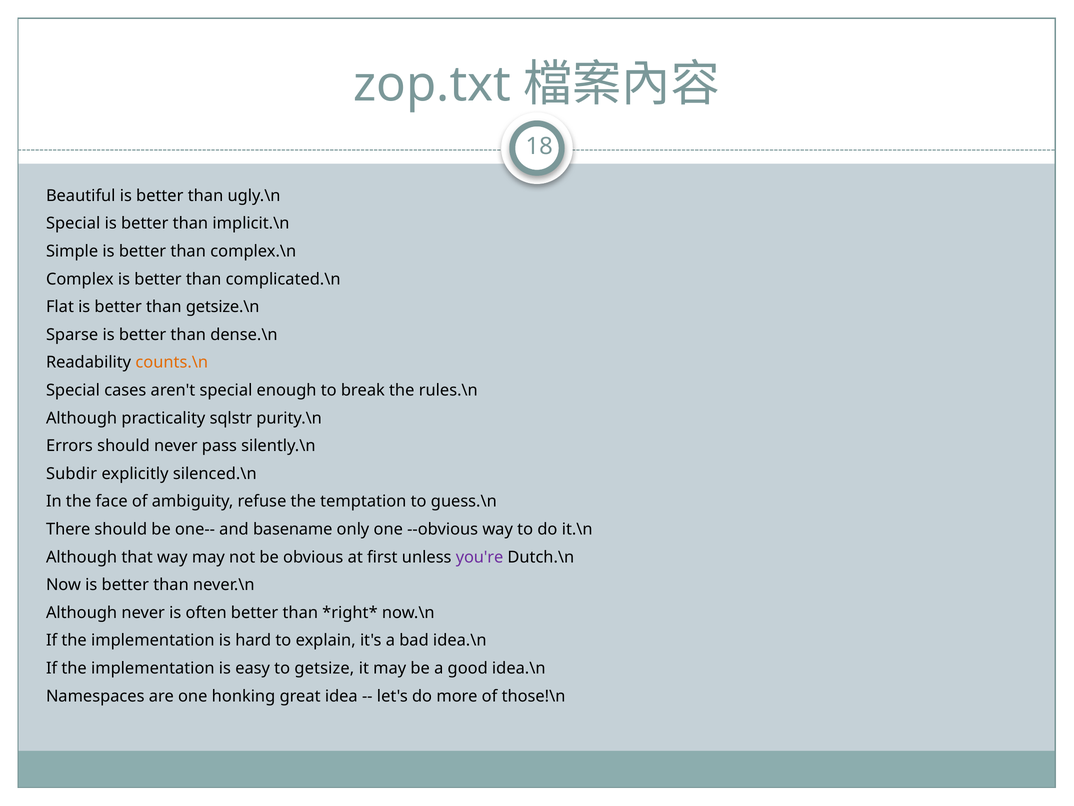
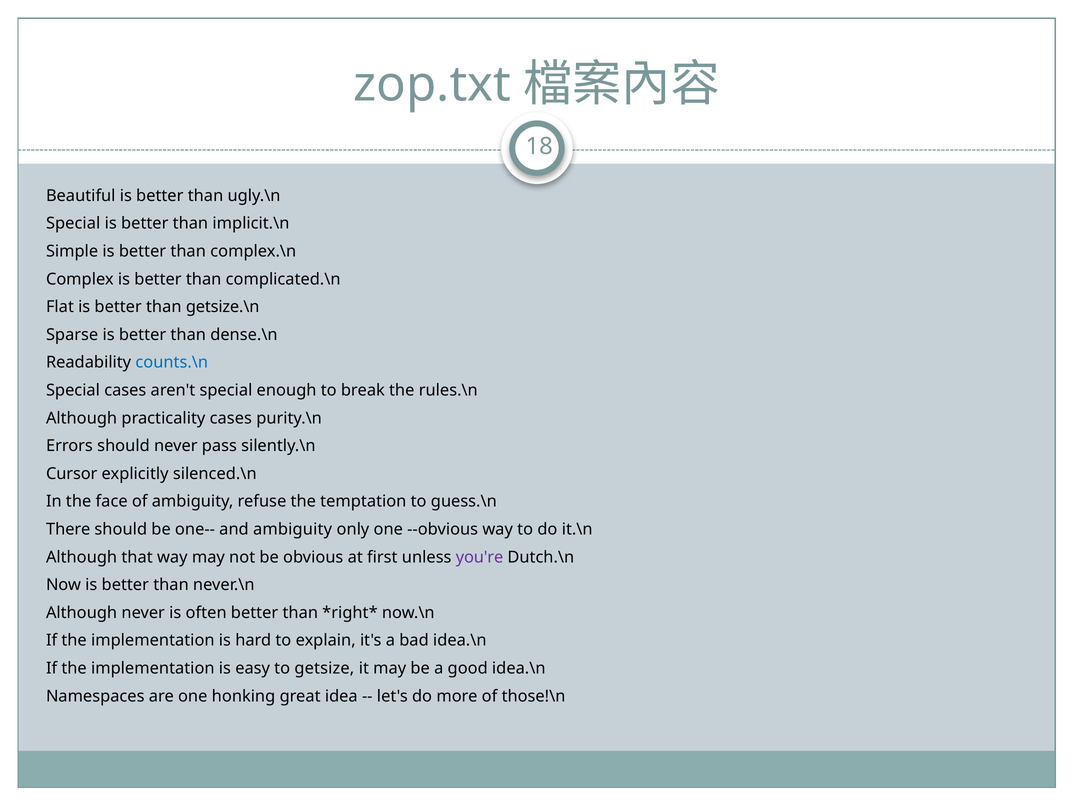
counts.\n colour: orange -> blue
practicality sqlstr: sqlstr -> cases
Subdir: Subdir -> Cursor
and basename: basename -> ambiguity
